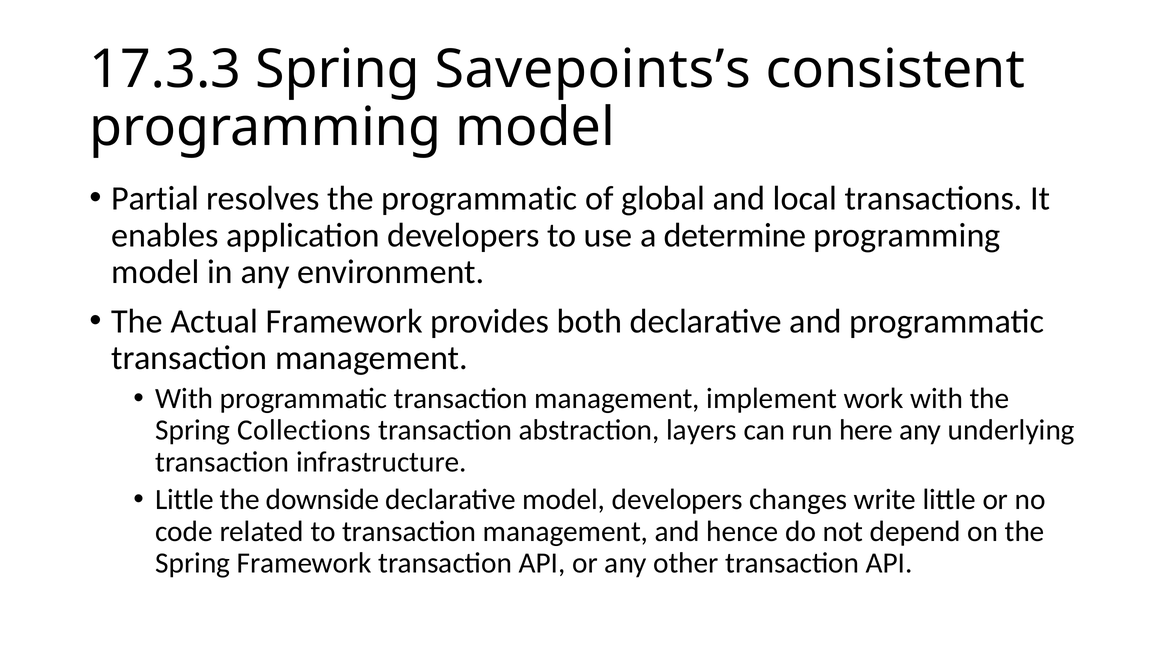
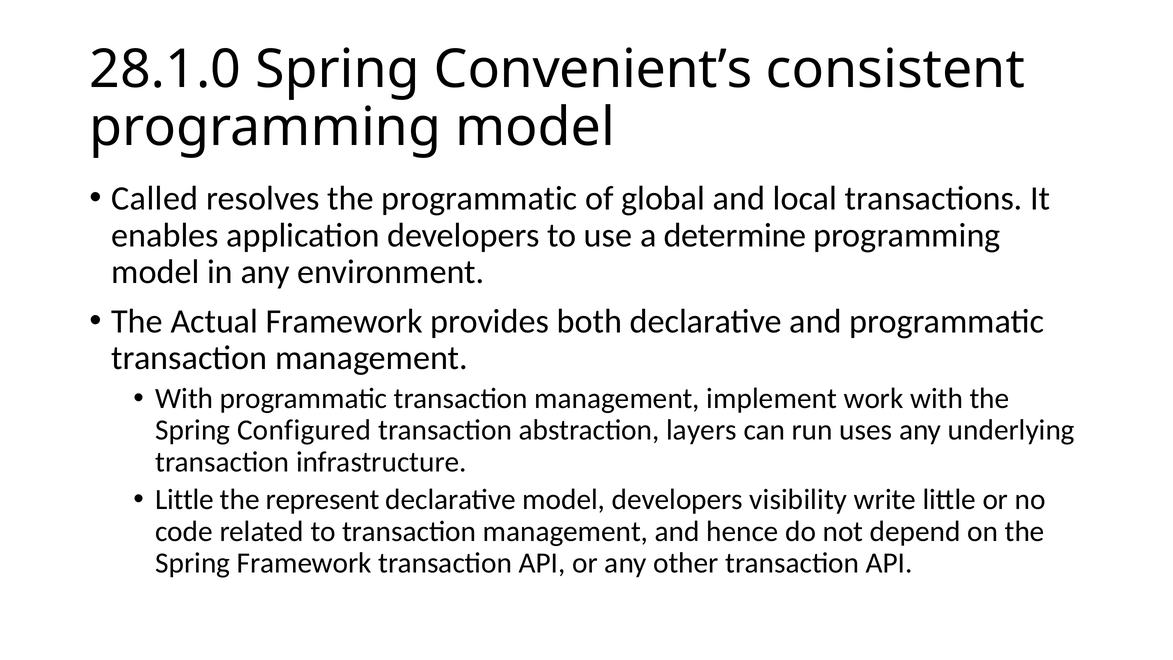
17.3.3: 17.3.3 -> 28.1.0
Savepoints’s: Savepoints’s -> Convenient’s
Partial: Partial -> Called
Collections: Collections -> Configured
here: here -> uses
downside: downside -> represent
changes: changes -> visibility
